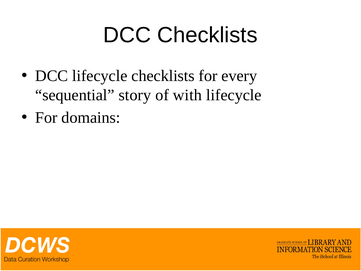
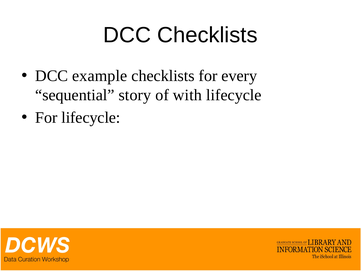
DCC lifecycle: lifecycle -> example
For domains: domains -> lifecycle
